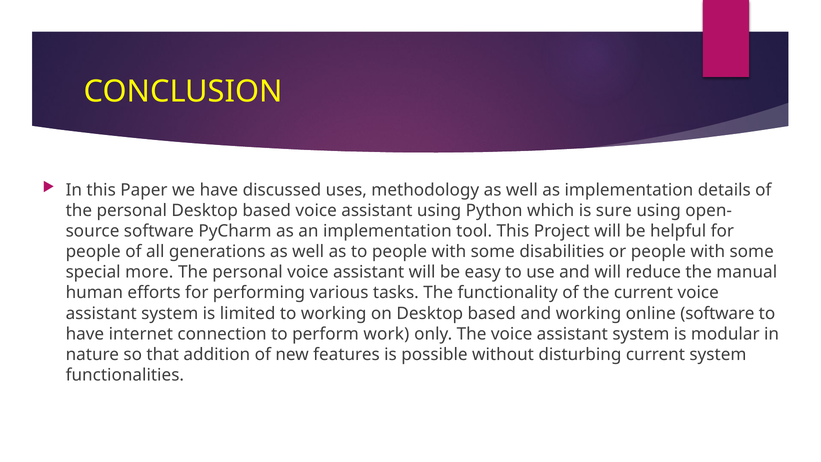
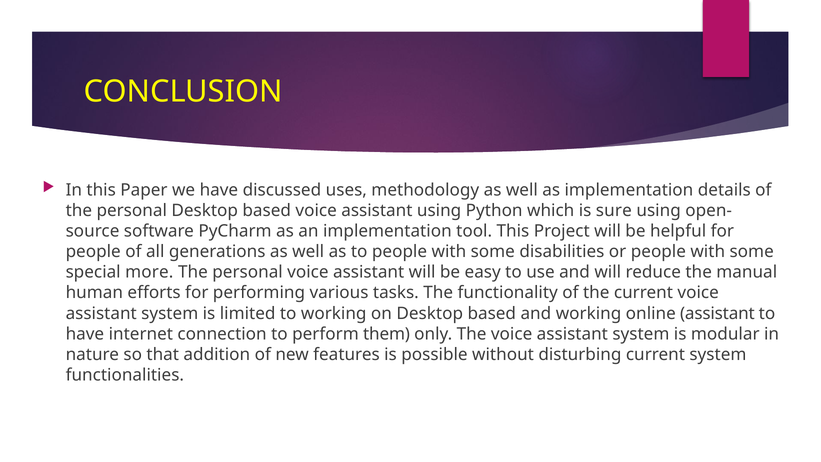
online software: software -> assistant
work: work -> them
